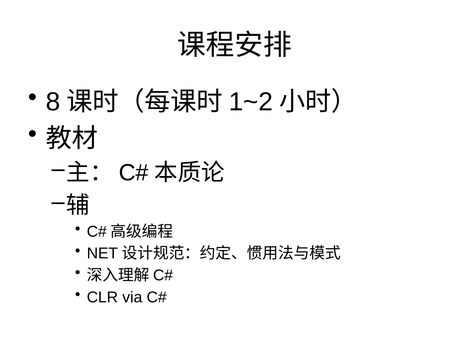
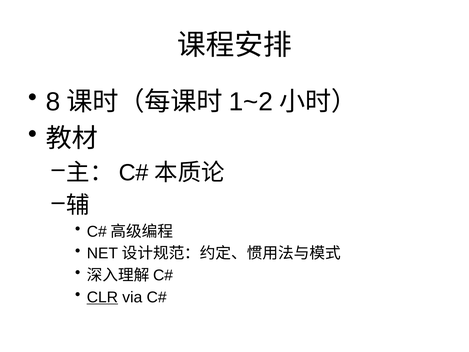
CLR underline: none -> present
